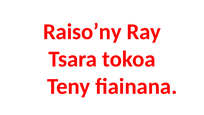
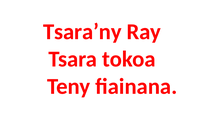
Raiso’ny: Raiso’ny -> Tsara’ny
